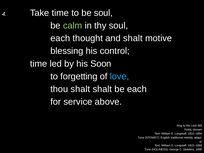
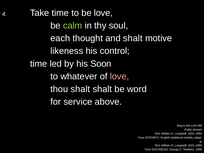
be soul: soul -> love
blessing: blessing -> likeness
forgetting: forgetting -> whatever
love at (119, 76) colour: light blue -> pink
be each: each -> word
